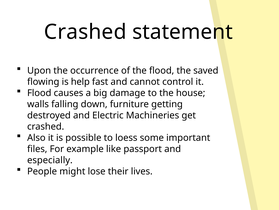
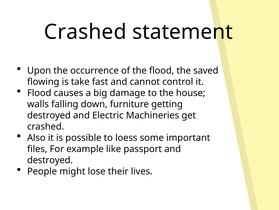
help: help -> take
especially at (50, 160): especially -> destroyed
